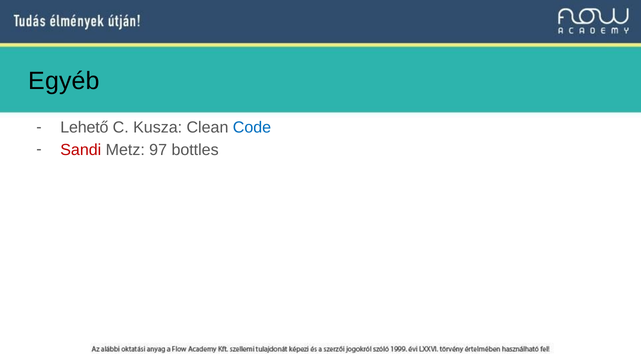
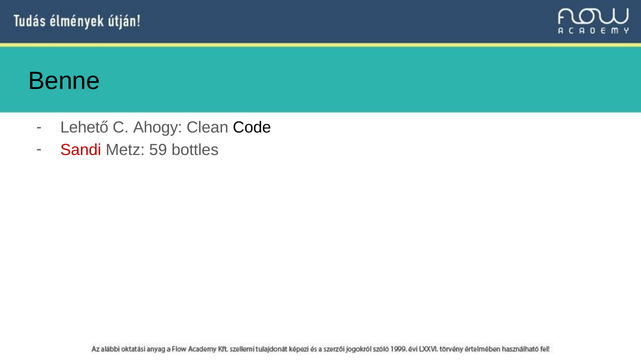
Egyéb: Egyéb -> Benne
Kusza: Kusza -> Ahogy
Code colour: blue -> black
97: 97 -> 59
